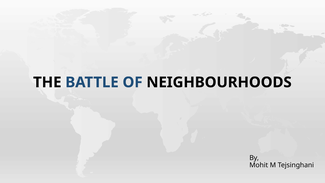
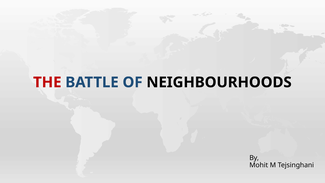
THE colour: black -> red
